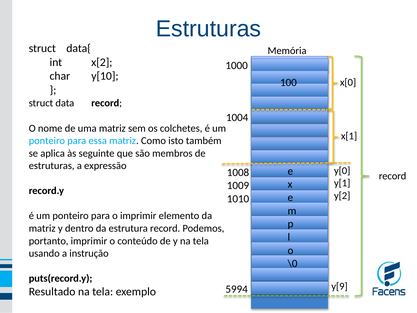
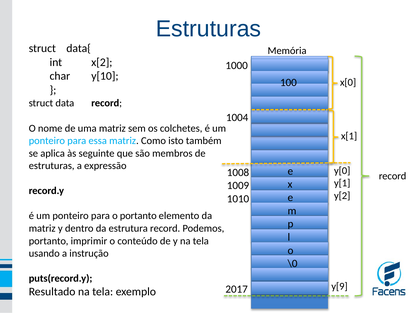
o imprimir: imprimir -> portanto
5994: 5994 -> 2017
